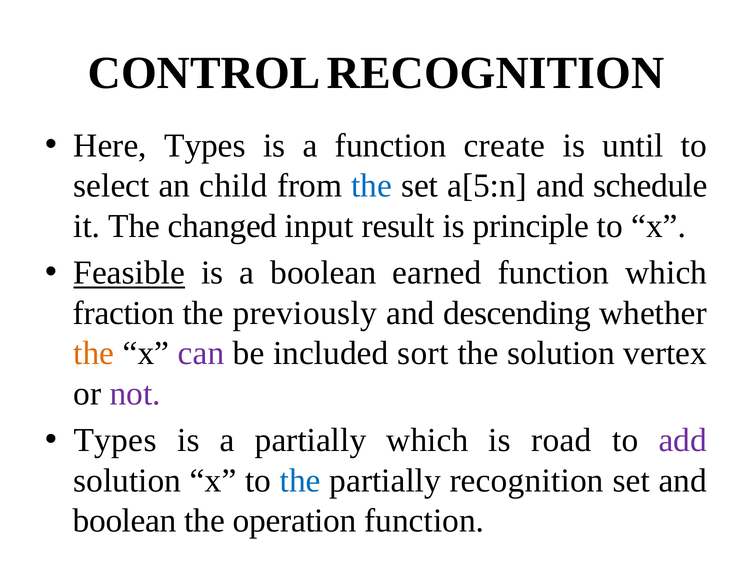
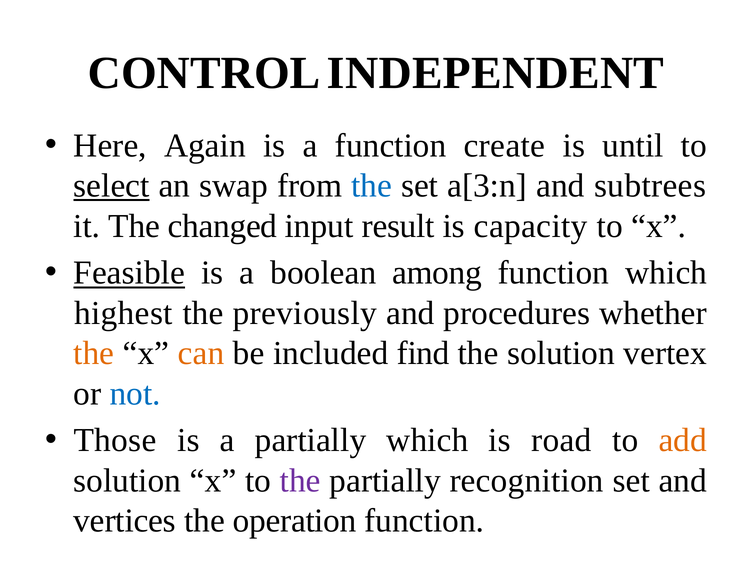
CONTROL RECOGNITION: RECOGNITION -> INDEPENDENT
Here Types: Types -> Again
select underline: none -> present
child: child -> swap
a[5:n: a[5:n -> a[3:n
schedule: schedule -> subtrees
principle: principle -> capacity
earned: earned -> among
fraction: fraction -> highest
descending: descending -> procedures
can colour: purple -> orange
sort: sort -> find
not colour: purple -> blue
Types at (115, 440): Types -> Those
add colour: purple -> orange
the at (300, 480) colour: blue -> purple
boolean at (125, 521): boolean -> vertices
